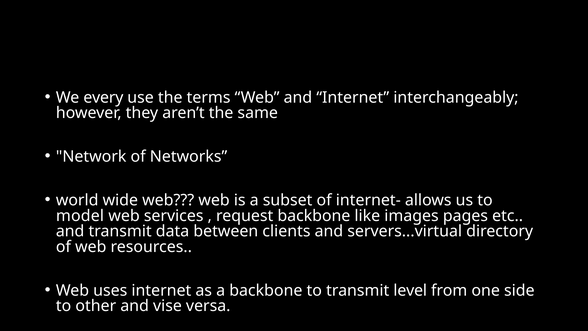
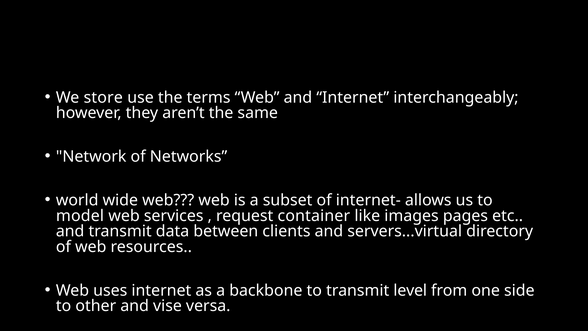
every: every -> store
request backbone: backbone -> container
